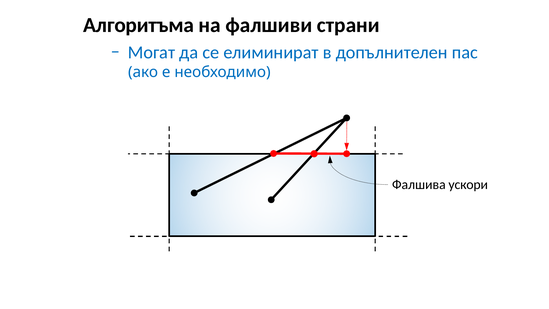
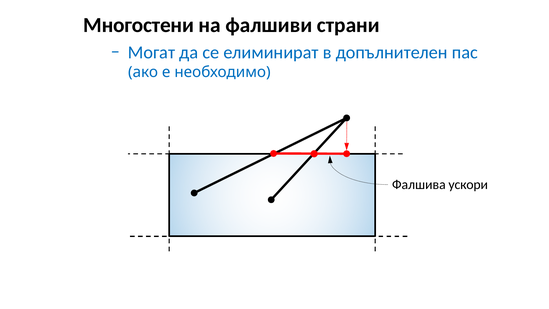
Алгоритъма: Алгоритъма -> Многостени
